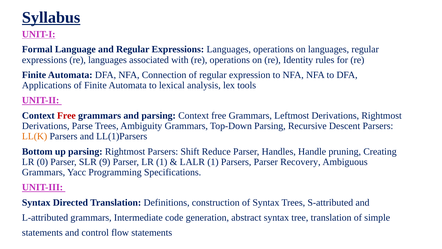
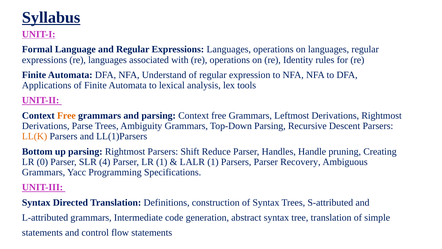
Connection: Connection -> Understand
Free at (66, 115) colour: red -> orange
9: 9 -> 4
